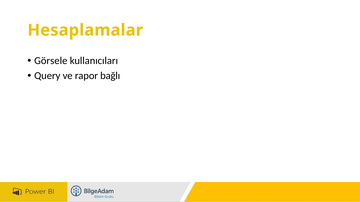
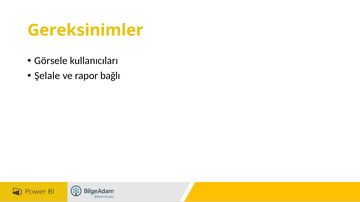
Hesaplamalar: Hesaplamalar -> Gereksinimler
Query: Query -> Şelale
